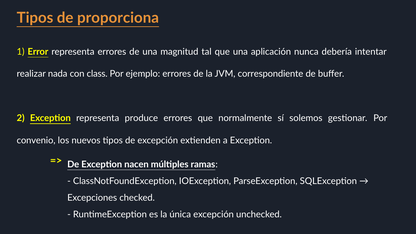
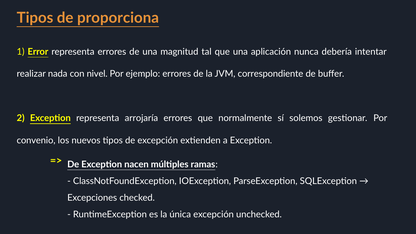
class: class -> nivel
produce: produce -> arrojaría
